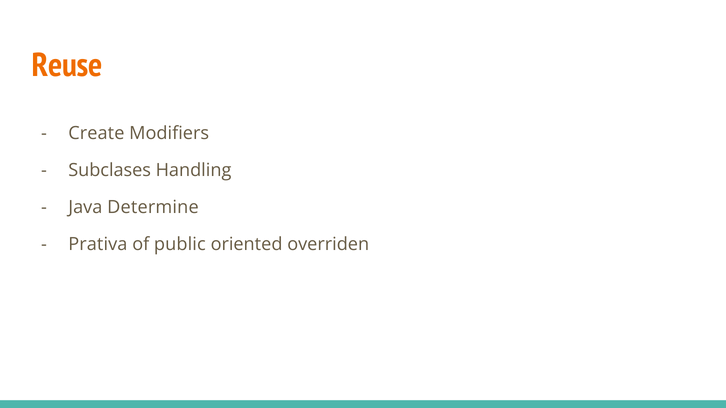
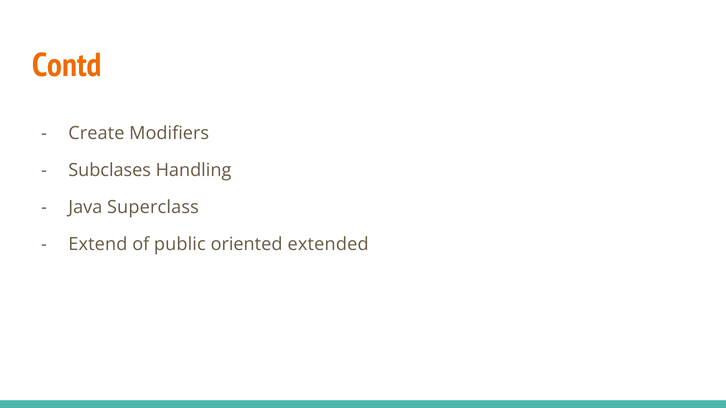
Reuse: Reuse -> Contd
Determine: Determine -> Superclass
Prativa: Prativa -> Extend
overriden: overriden -> extended
